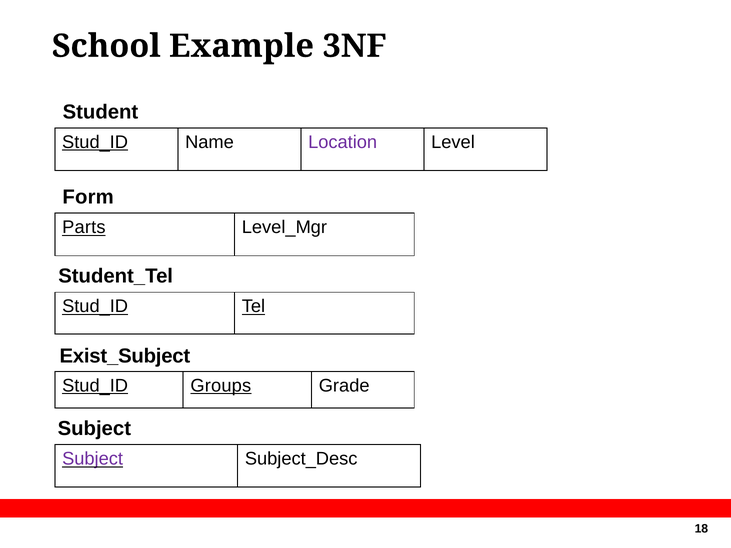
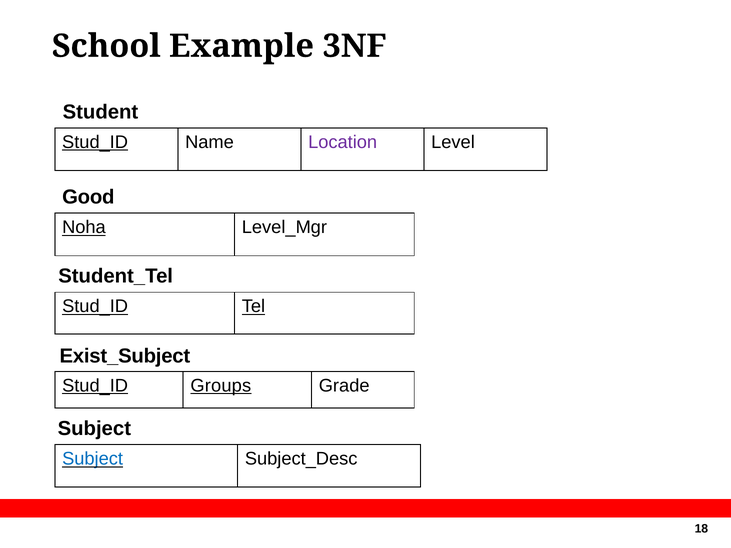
Form: Form -> Good
Parts: Parts -> Noha
Subject at (93, 459) colour: purple -> blue
